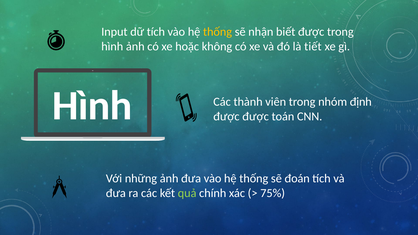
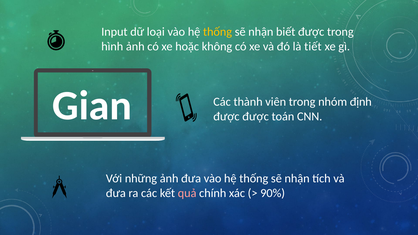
dữ tích: tích -> loại
Hình at (92, 106): Hình -> Gian
đoán at (297, 179): đoán -> nhận
quả colour: light green -> pink
75%: 75% -> 90%
